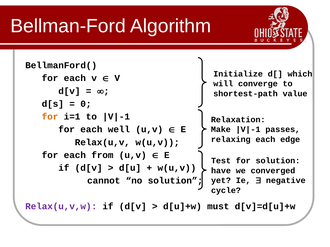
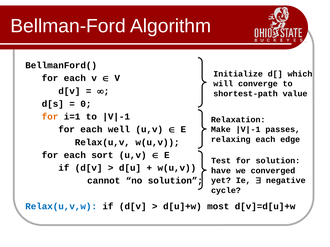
from: from -> sort
Relax(u,v,w colour: purple -> blue
must: must -> most
